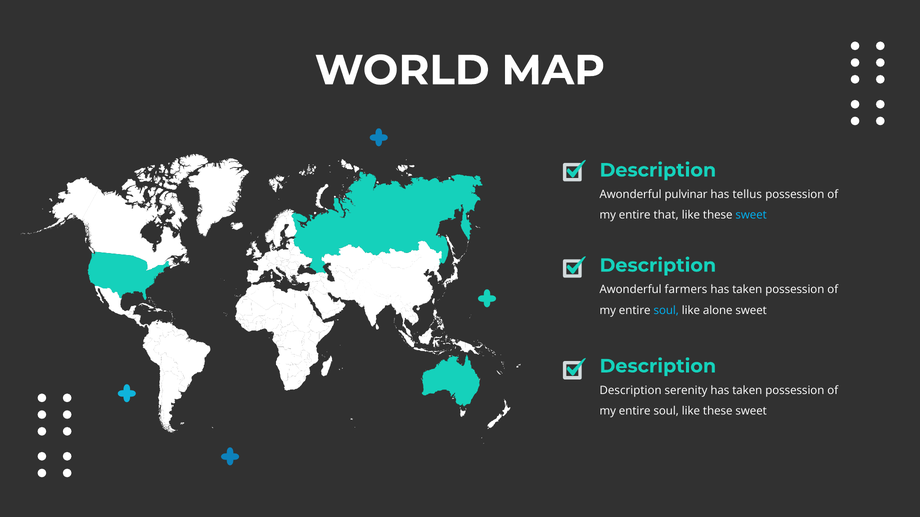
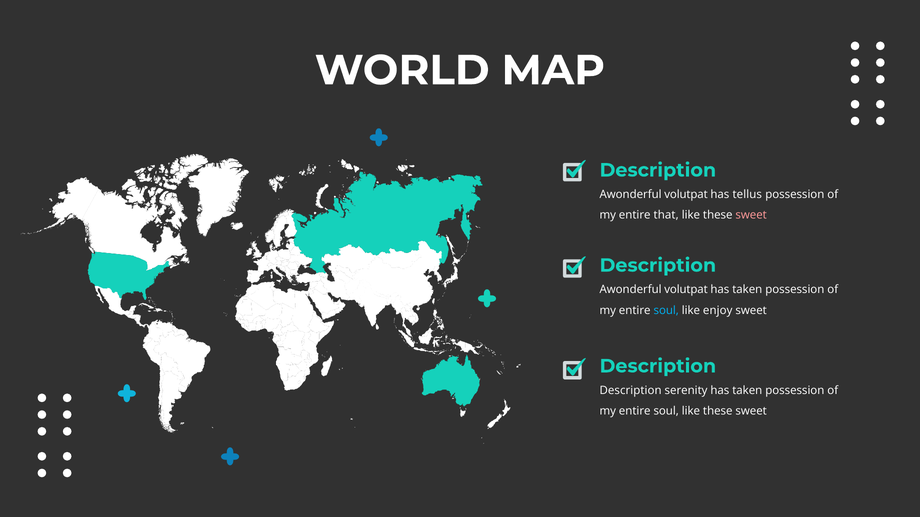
pulvinar at (686, 195): pulvinar -> volutpat
sweet at (751, 215) colour: light blue -> pink
farmers at (686, 290): farmers -> volutpat
alone: alone -> enjoy
